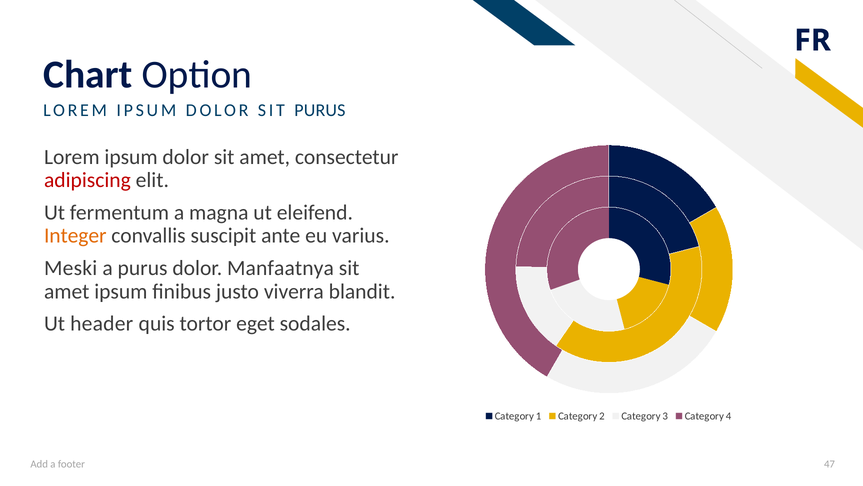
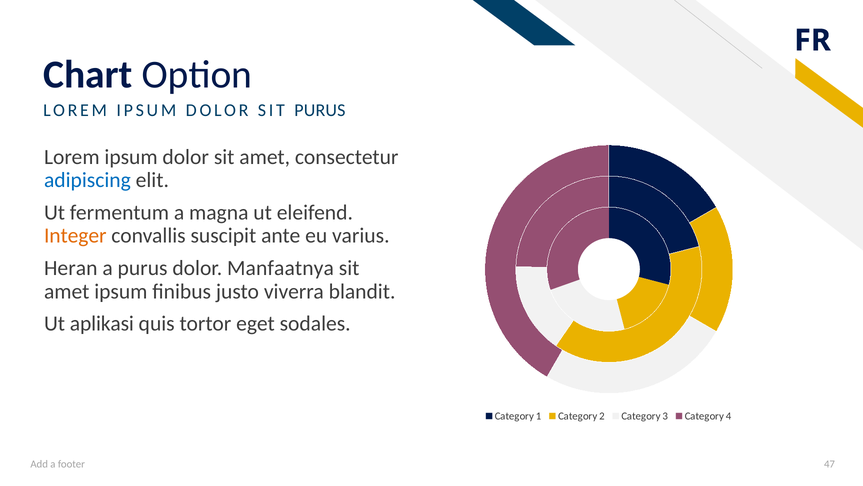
adipiscing colour: red -> blue
Meski: Meski -> Heran
header: header -> aplikasi
